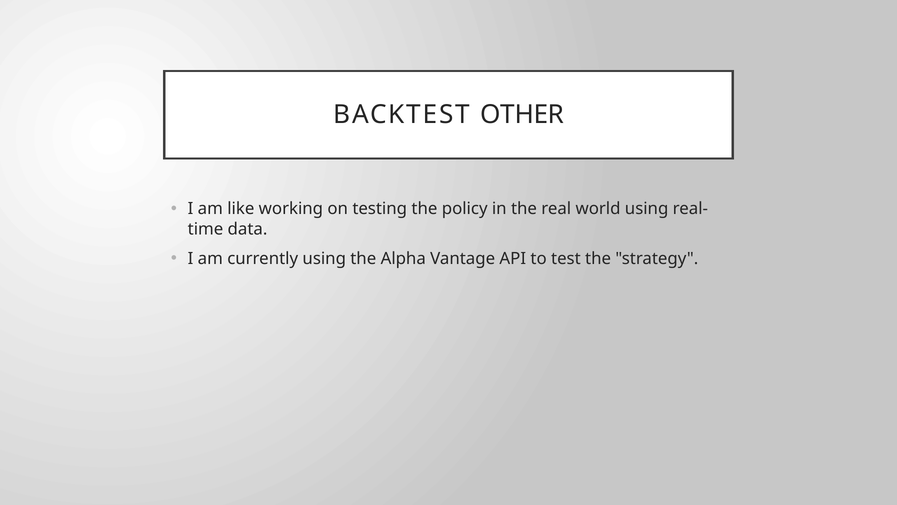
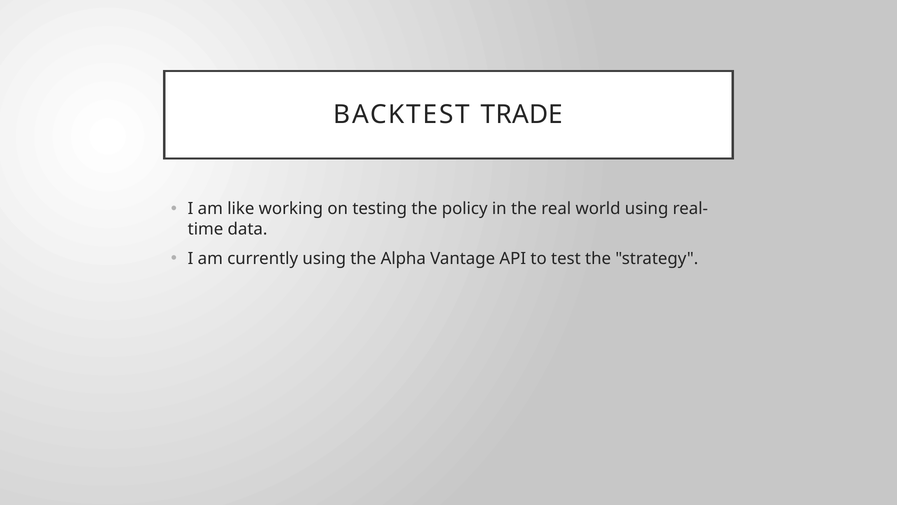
OTHER: OTHER -> TRADE
